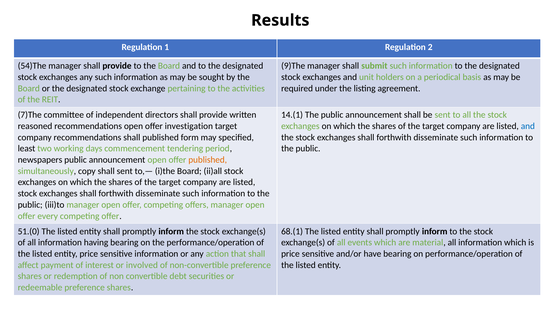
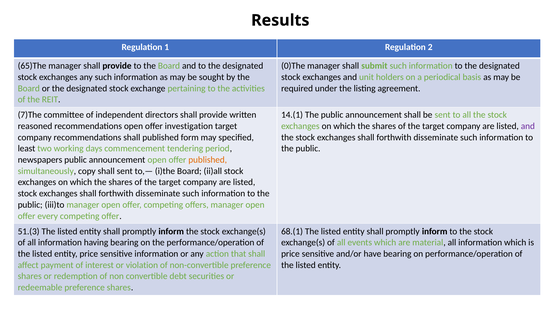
54)The: 54)The -> 65)The
9)The: 9)The -> 0)The
and at (528, 126) colour: blue -> purple
51.(0: 51.(0 -> 51.(3
involved: involved -> violation
